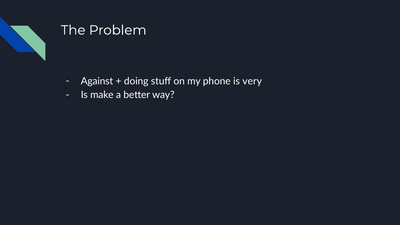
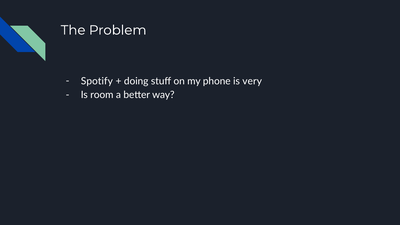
Against: Against -> Spotify
make: make -> room
